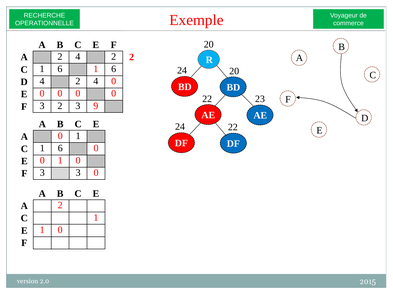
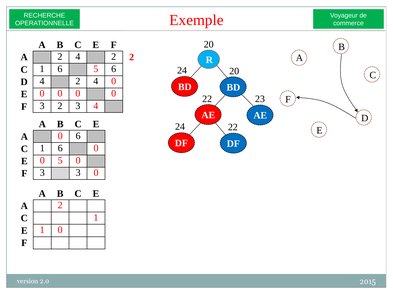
6 1: 1 -> 5
3 9: 9 -> 4
A 0 1: 1 -> 6
E 0 1: 1 -> 5
